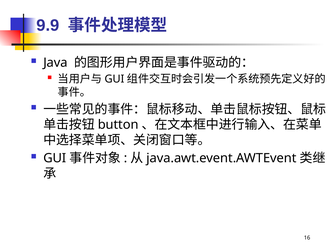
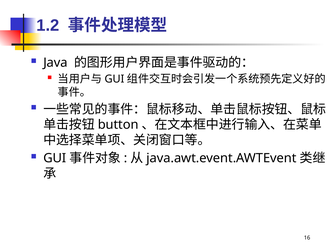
9.9: 9.9 -> 1.2
